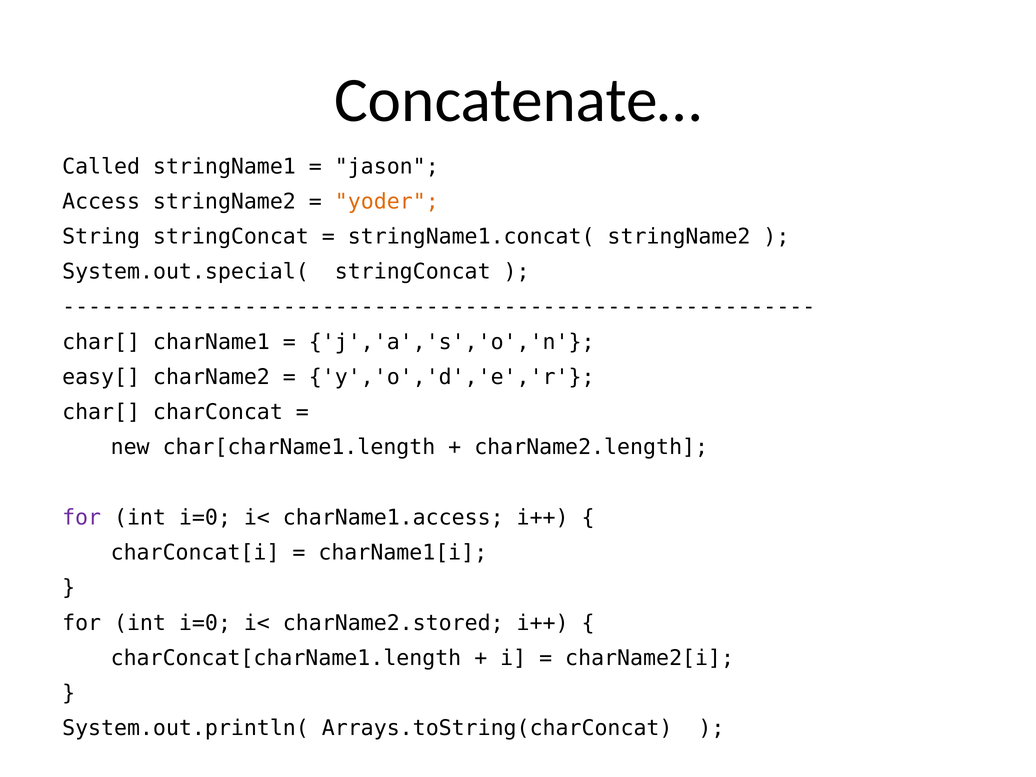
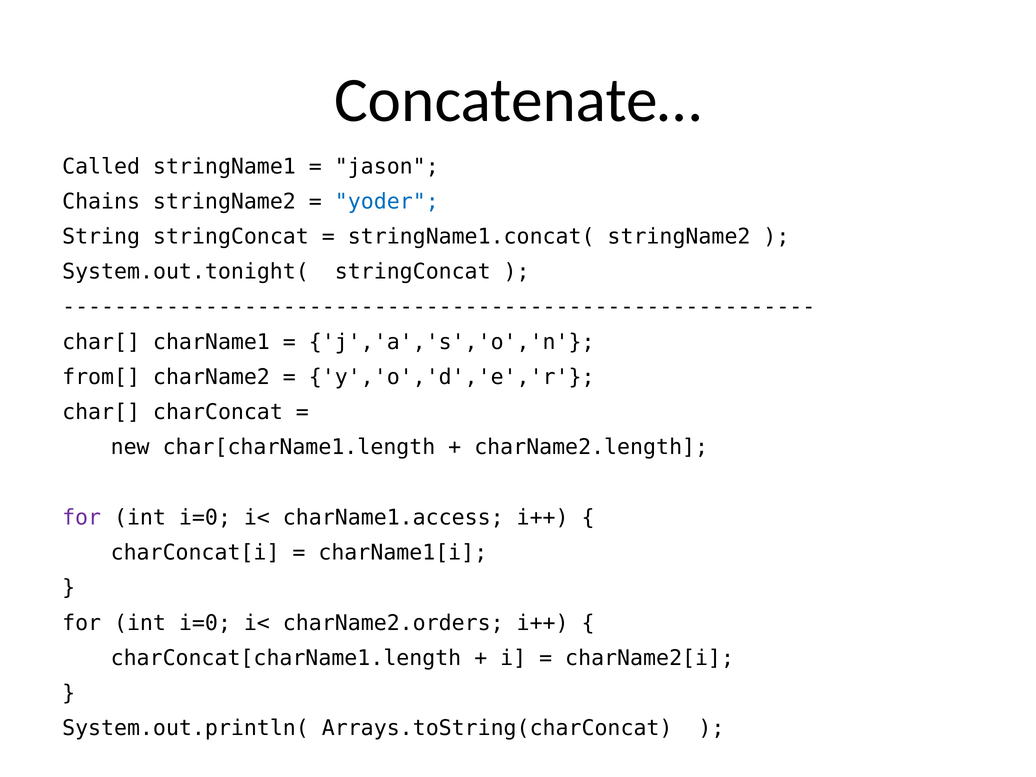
Access: Access -> Chains
yoder colour: orange -> blue
System.out.special(: System.out.special( -> System.out.tonight(
easy[: easy[ -> from[
charName2.stored: charName2.stored -> charName2.orders
